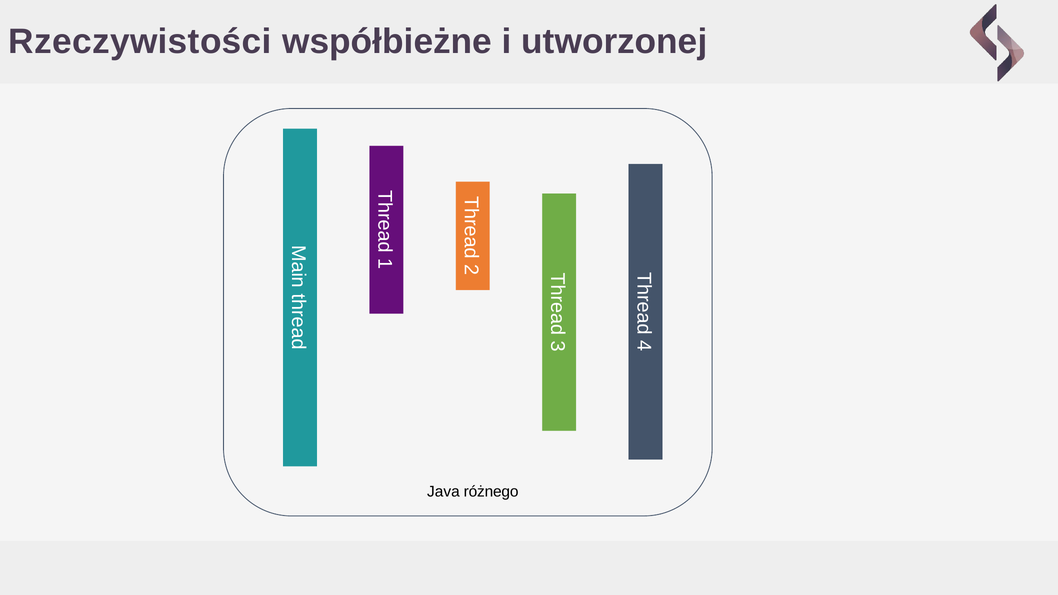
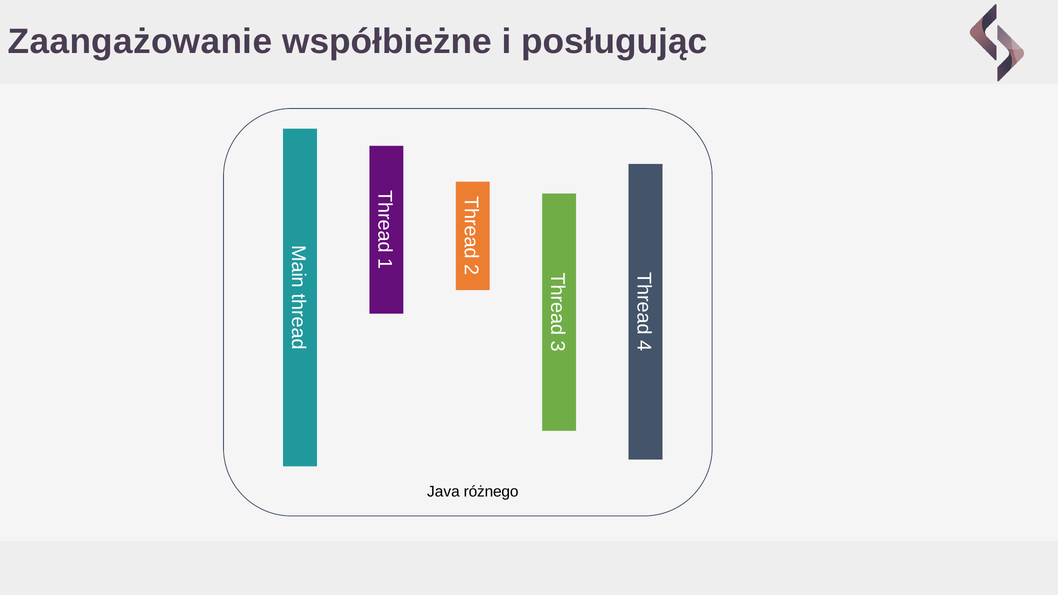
Rzeczywistości: Rzeczywistości -> Zaangażowanie
utworzonej: utworzonej -> posługując
